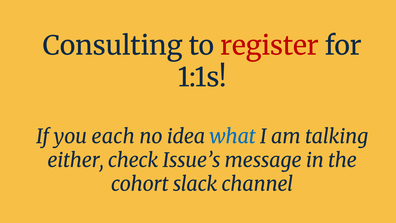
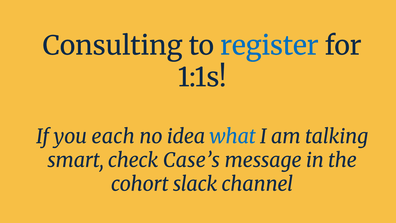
register colour: red -> blue
either: either -> smart
Issue’s: Issue’s -> Case’s
